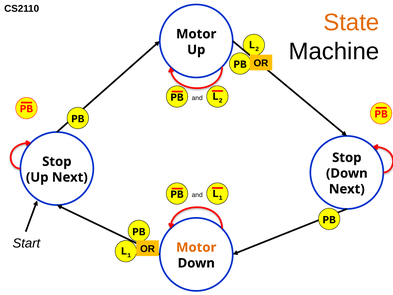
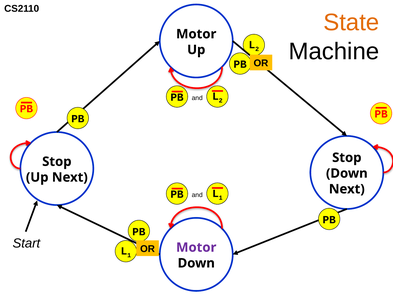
Motor at (196, 247) colour: orange -> purple
